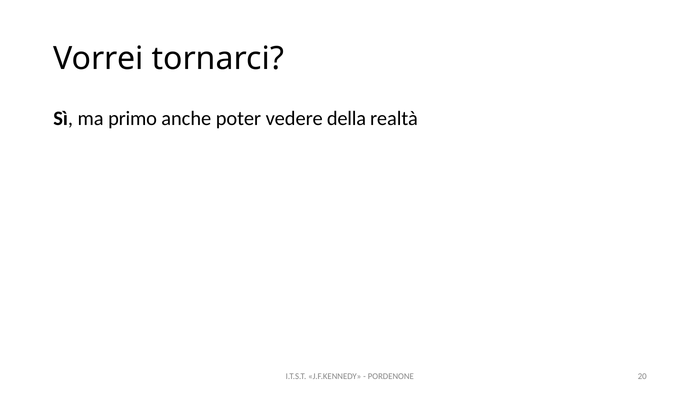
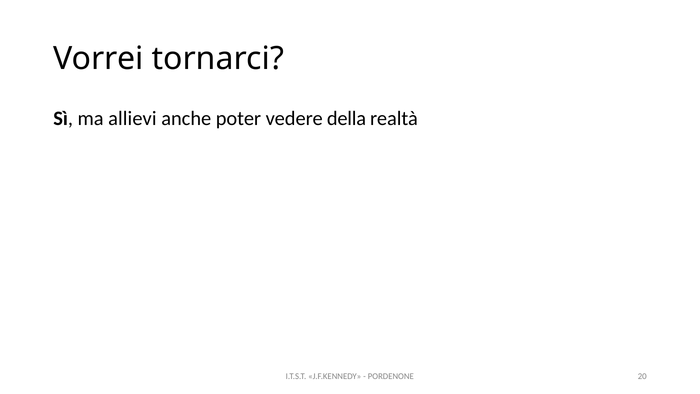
primo: primo -> allievi
